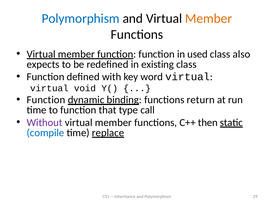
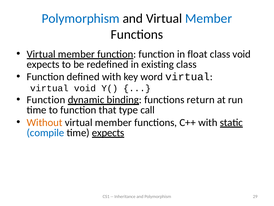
Member at (209, 19) colour: orange -> blue
used: used -> float
class also: also -> void
Without colour: purple -> orange
C++ then: then -> with
time replace: replace -> expects
